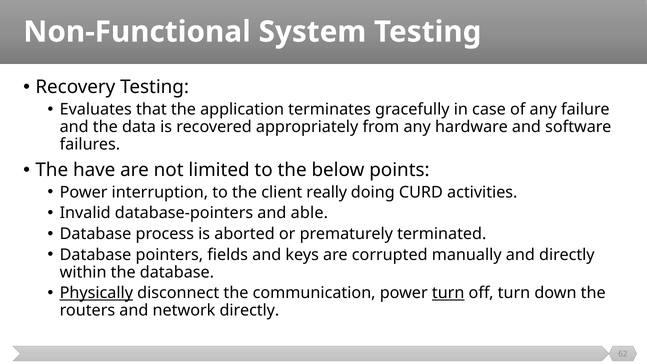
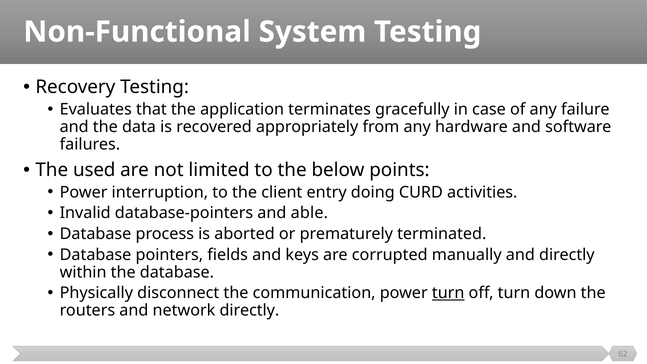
have: have -> used
really: really -> entry
Physically underline: present -> none
